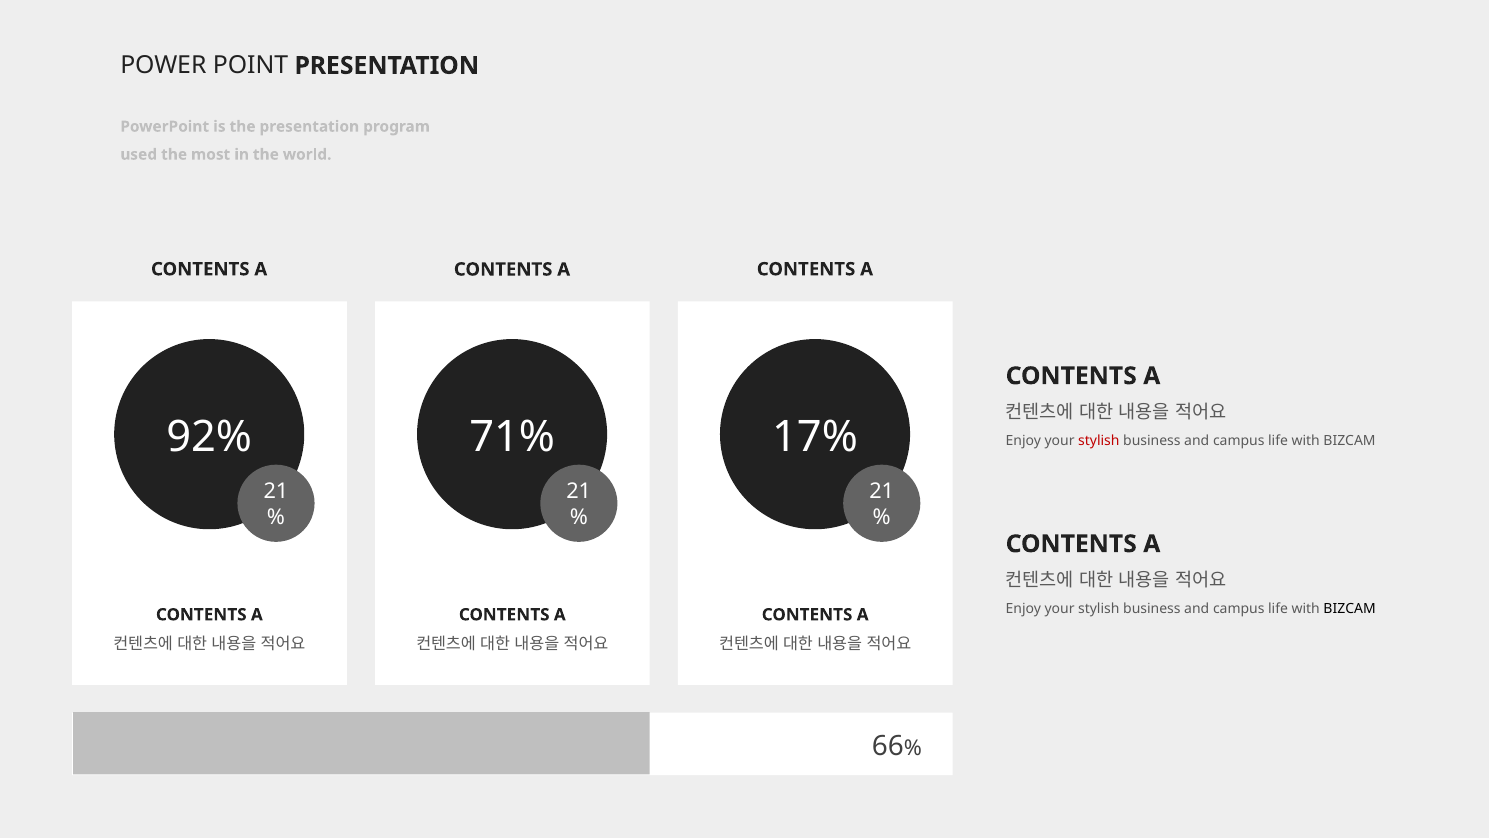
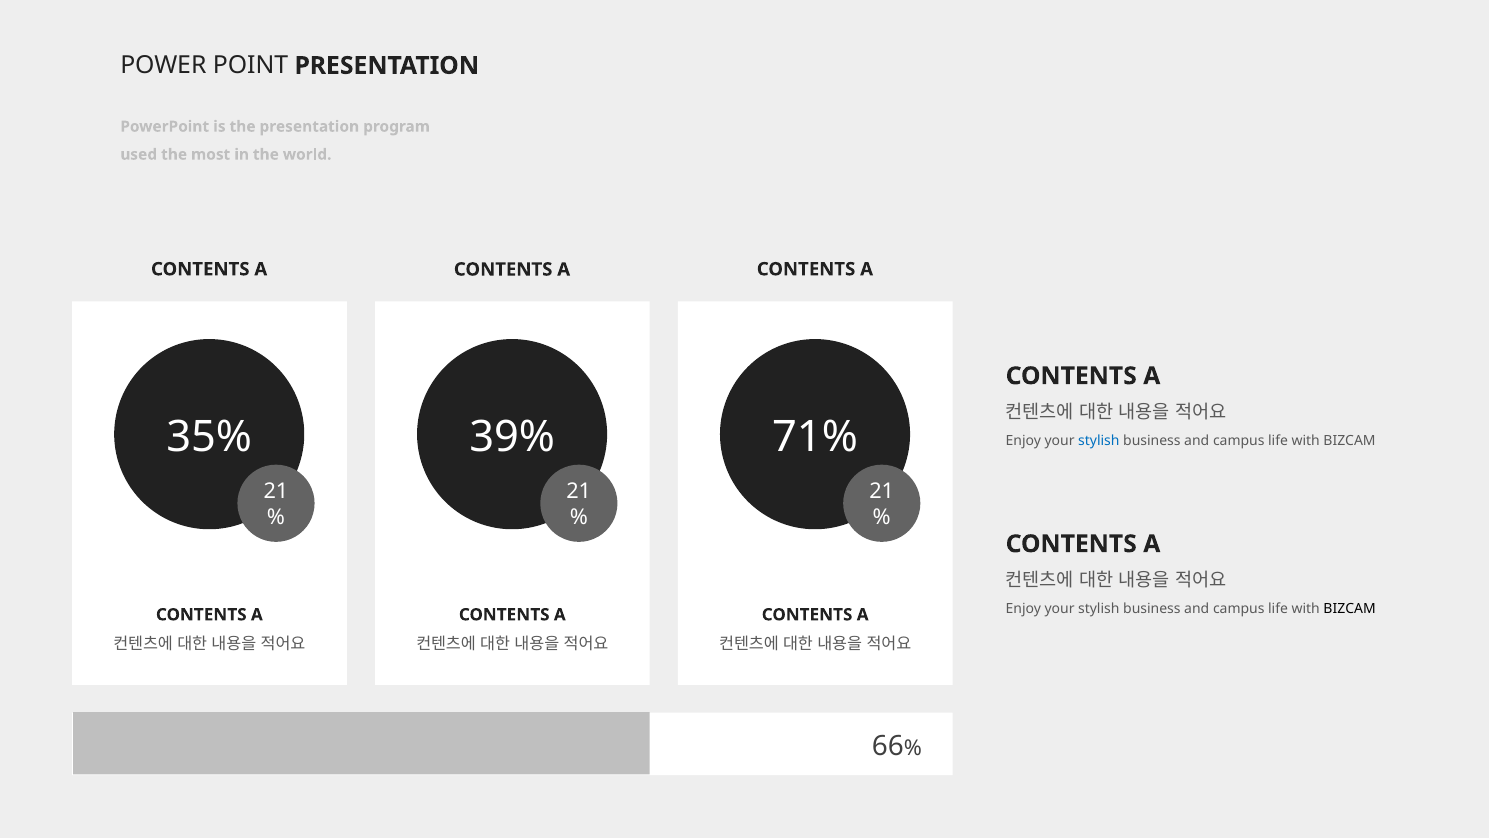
92%: 92% -> 35%
71%: 71% -> 39%
17%: 17% -> 71%
stylish at (1099, 440) colour: red -> blue
